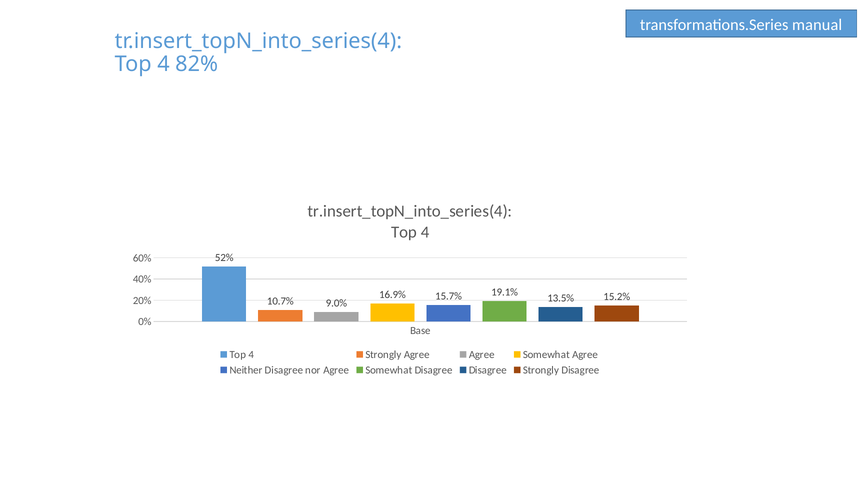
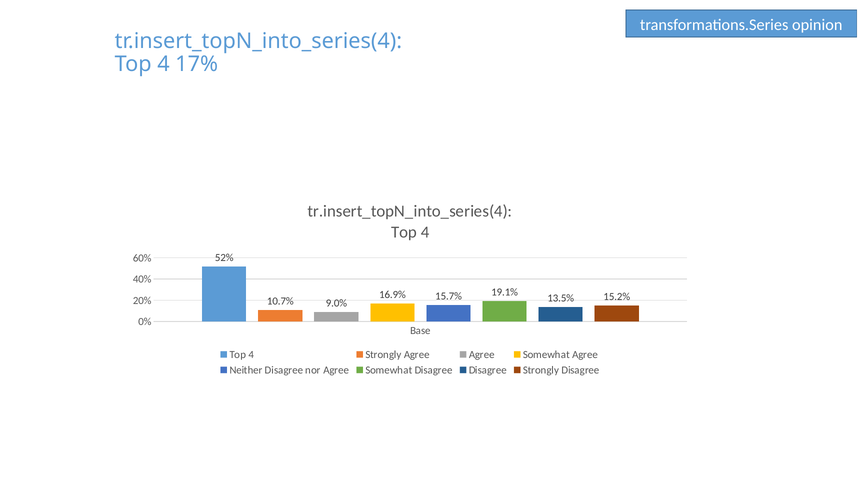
manual: manual -> opinion
82%: 82% -> 17%
